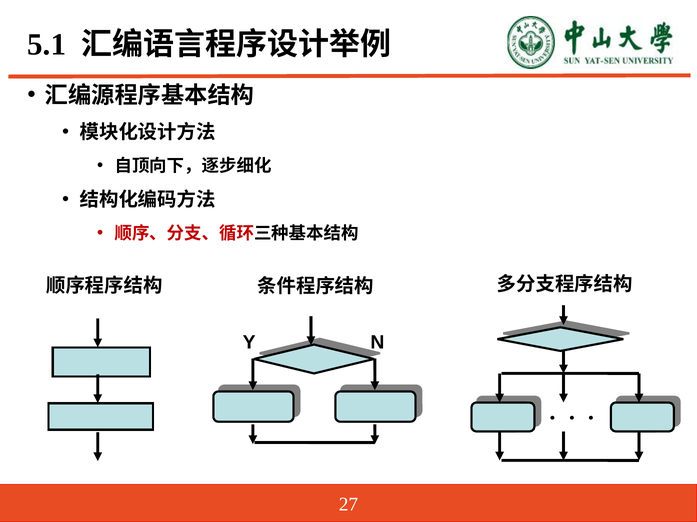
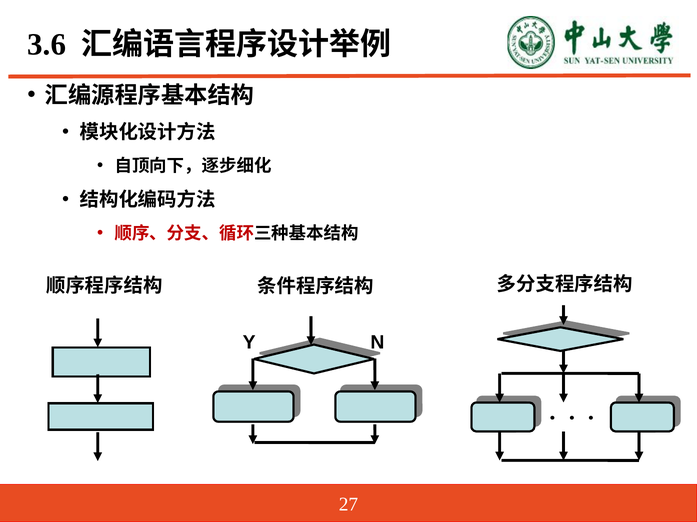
5.1: 5.1 -> 3.6
